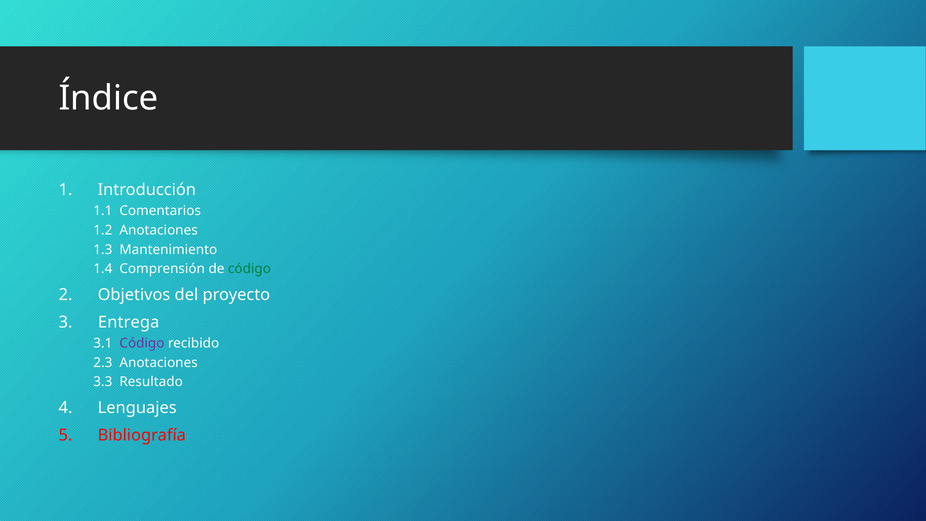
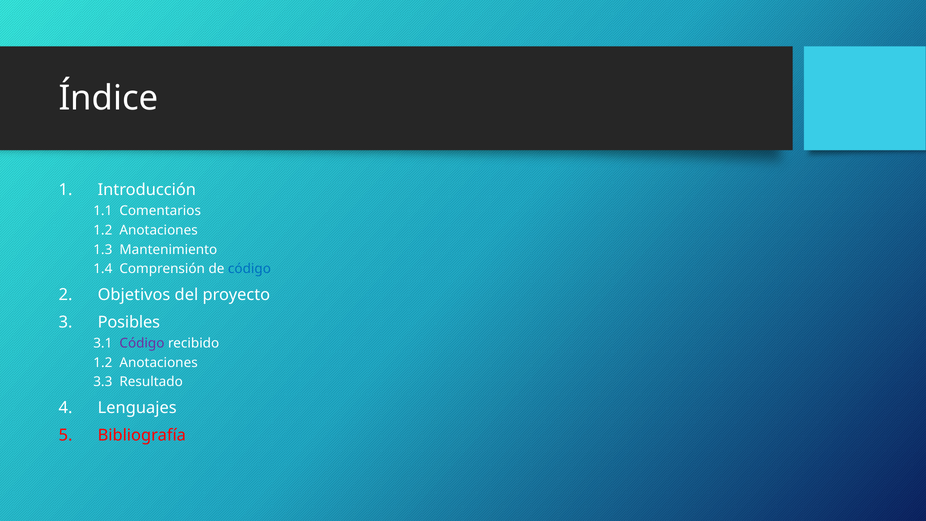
código at (249, 269) colour: green -> blue
Entrega: Entrega -> Posibles
2.3 at (103, 363): 2.3 -> 1.2
